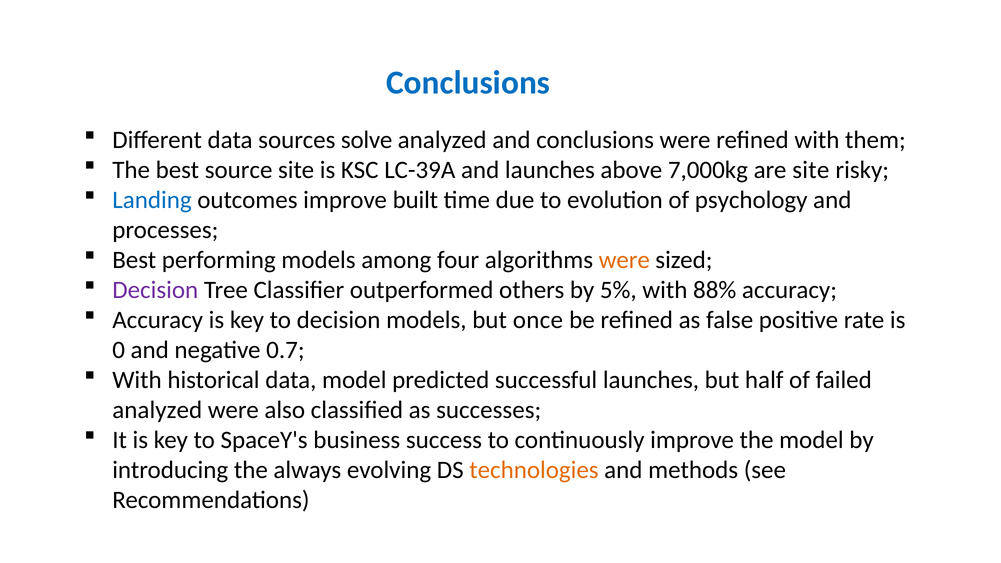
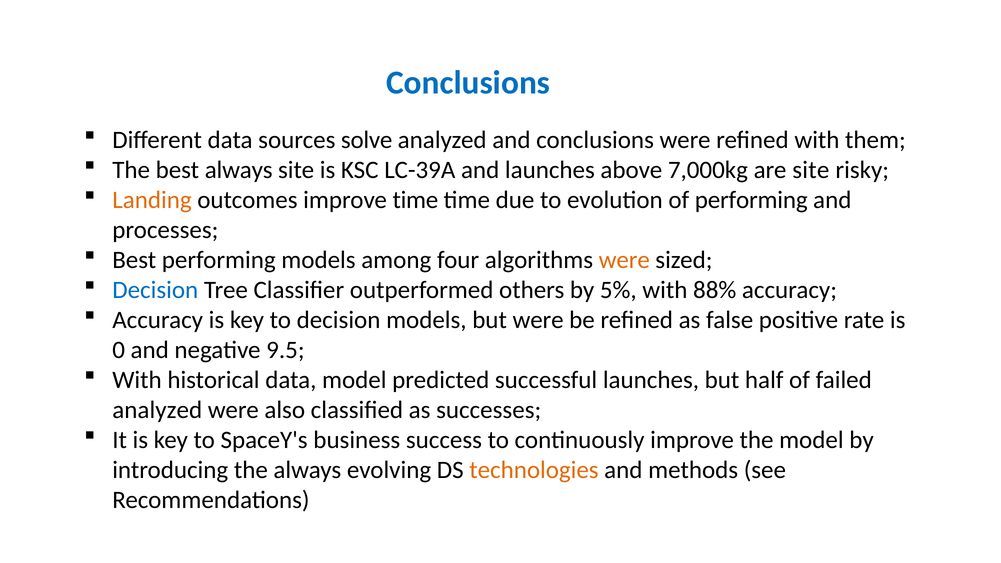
best source: source -> always
Landing colour: blue -> orange
improve built: built -> time
of psychology: psychology -> performing
Decision at (155, 290) colour: purple -> blue
but once: once -> were
0.7: 0.7 -> 9.5
